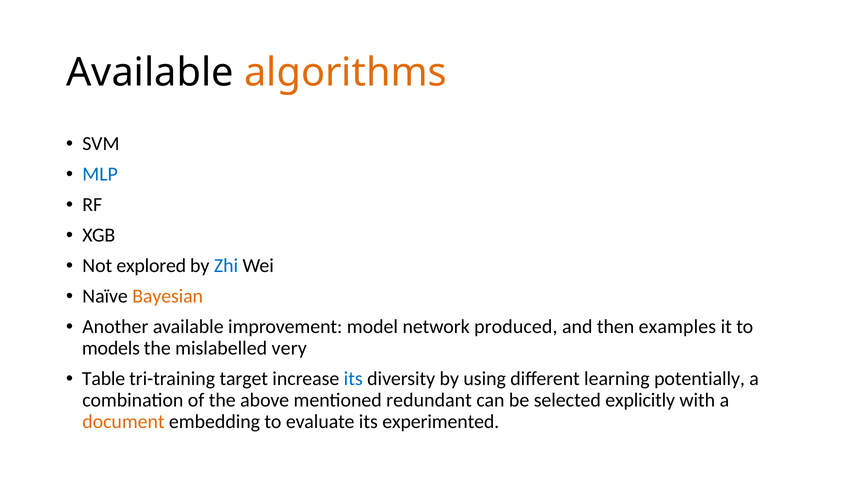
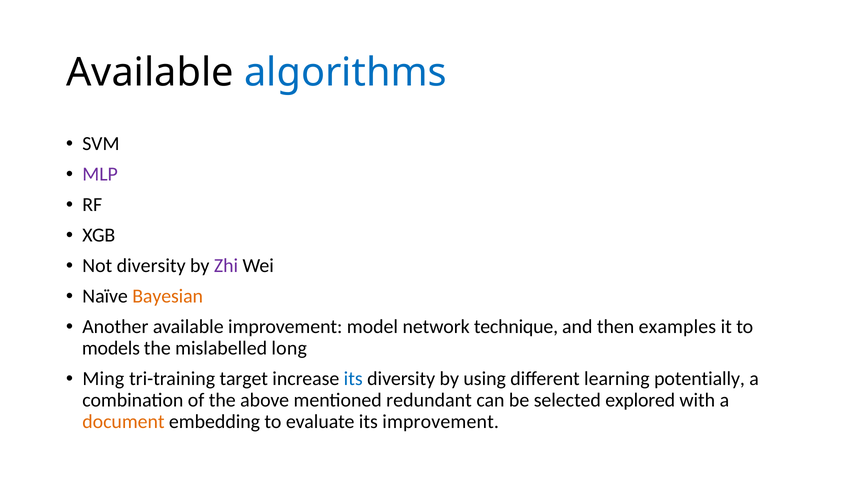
algorithms colour: orange -> blue
MLP colour: blue -> purple
Not explored: explored -> diversity
Zhi colour: blue -> purple
produced: produced -> technique
very: very -> long
Table: Table -> Ming
explicitly: explicitly -> explored
its experimented: experimented -> improvement
